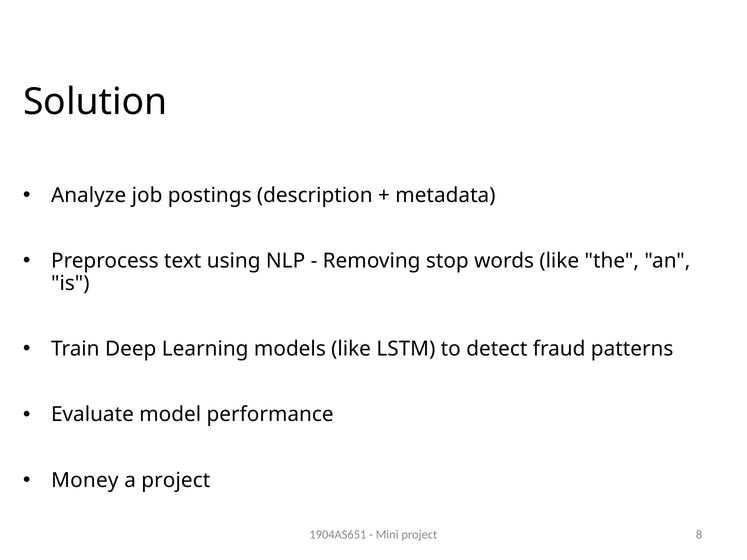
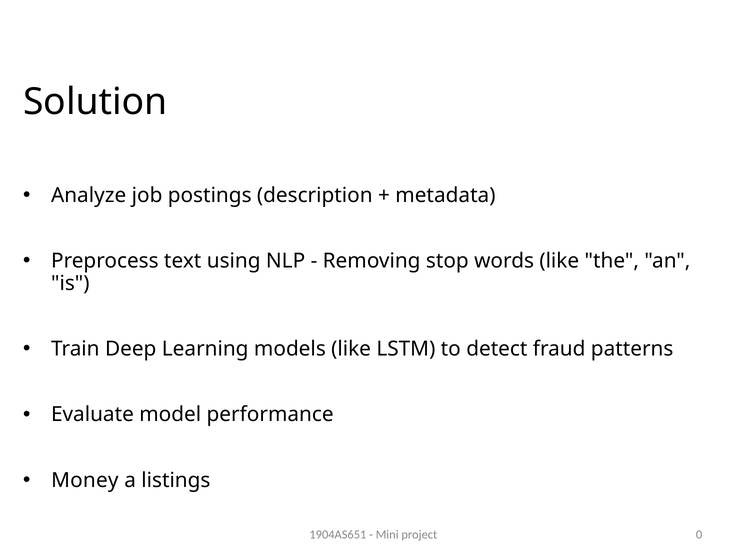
a project: project -> listings
8: 8 -> 0
